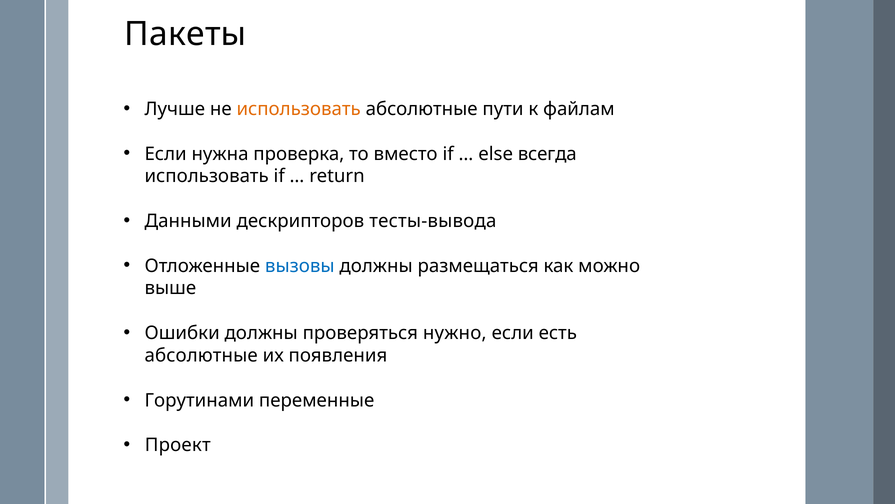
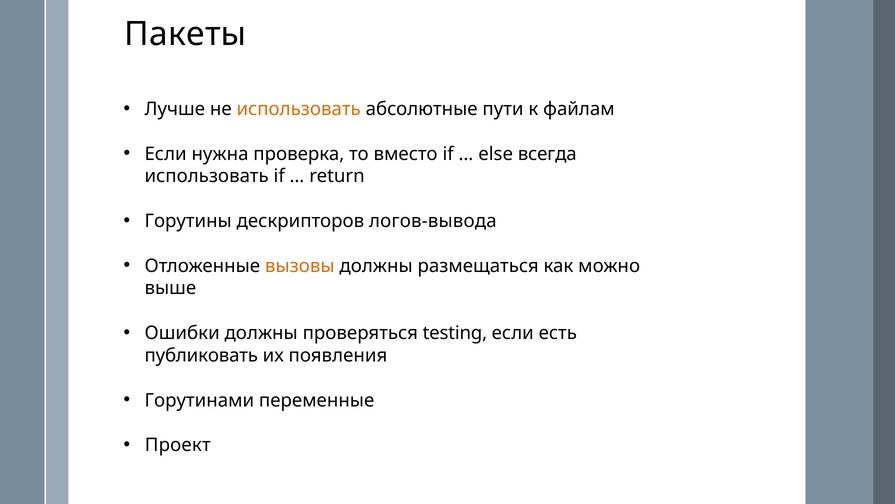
Данными: Данными -> Горутины
тесты-вывода: тесты-вывода -> логов-вывода
вызовы colour: blue -> orange
нужно: нужно -> testing
абсолютные at (201, 355): абсолютные -> публиковать
